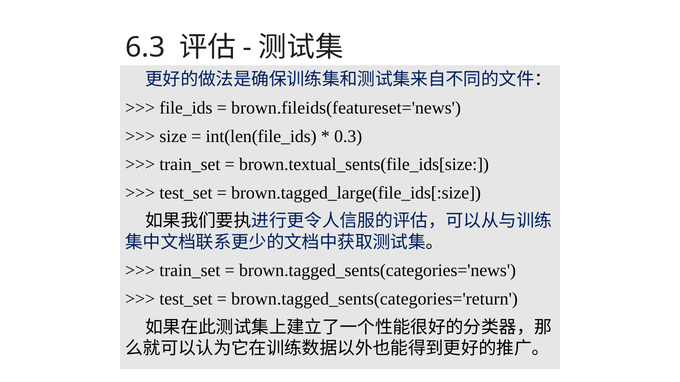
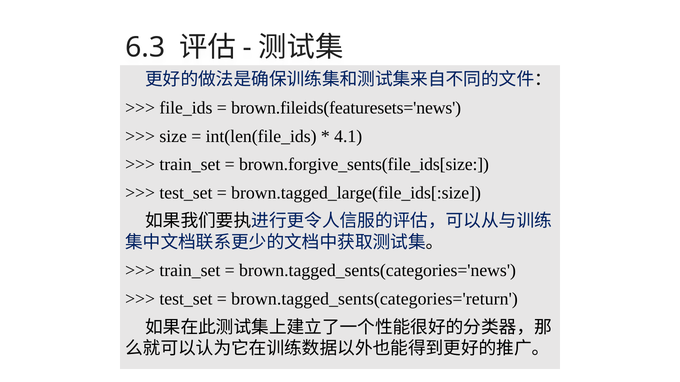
brown.fileids(featureset='news: brown.fileids(featureset='news -> brown.fileids(featuresets='news
0.3: 0.3 -> 4.1
brown.textual_sents(file_ids[size: brown.textual_sents(file_ids[size -> brown.forgive_sents(file_ids[size
